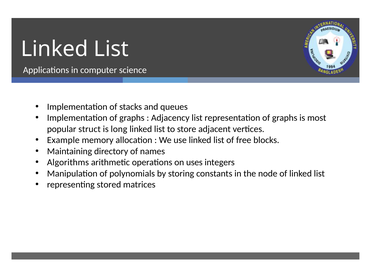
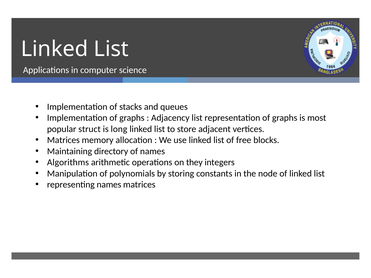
Example at (63, 140): Example -> Matrices
uses: uses -> they
representing stored: stored -> names
